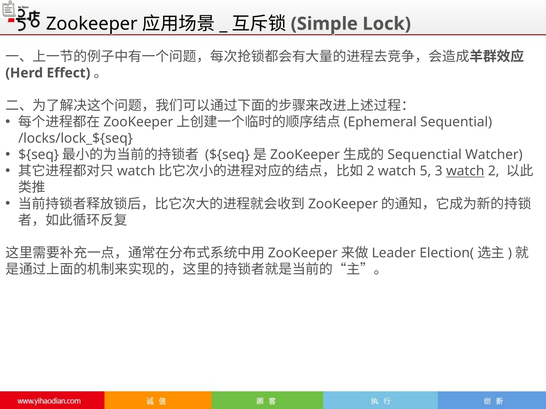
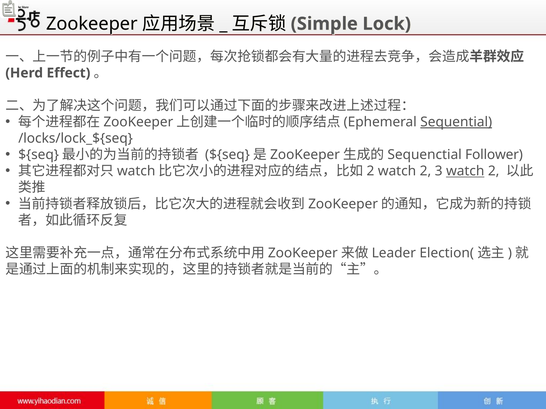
Sequential underline: none -> present
Watcher: Watcher -> Follower
5 at (425, 171): 5 -> 2
